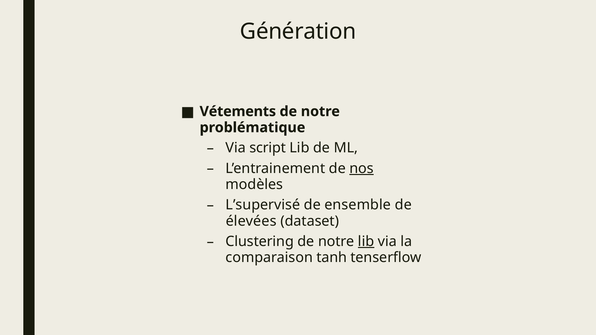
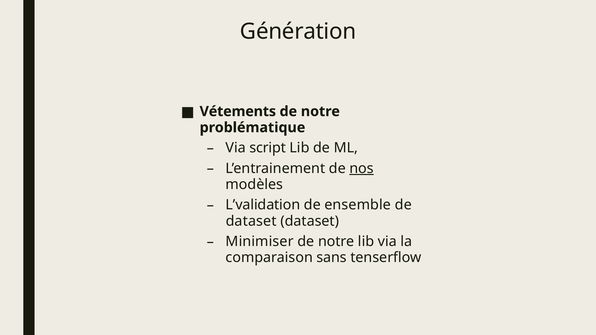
L’supervisé: L’supervisé -> L’validation
élevées at (251, 221): élevées -> dataset
Clustering: Clustering -> Minimiser
lib at (366, 242) underline: present -> none
tanh: tanh -> sans
